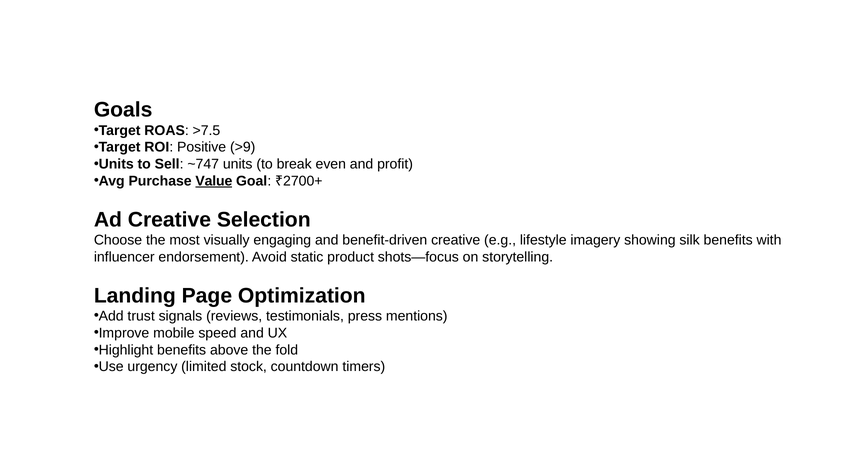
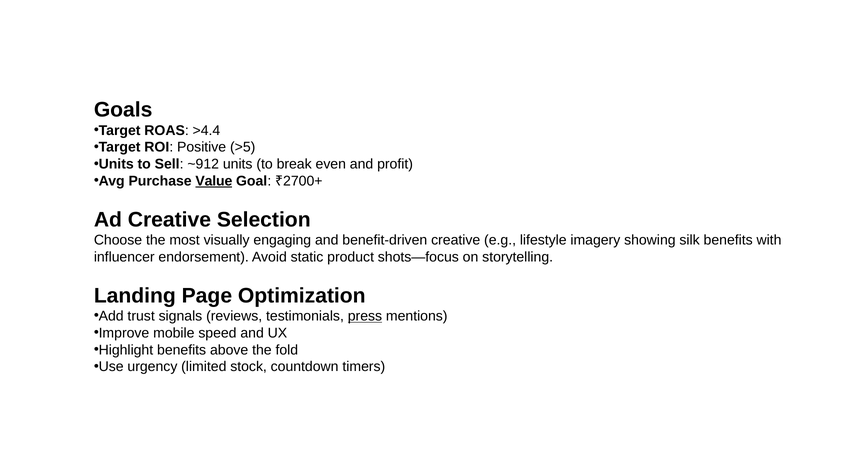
>7.5: >7.5 -> >4.4
>9: >9 -> >5
~747: ~747 -> ~912
press underline: none -> present
